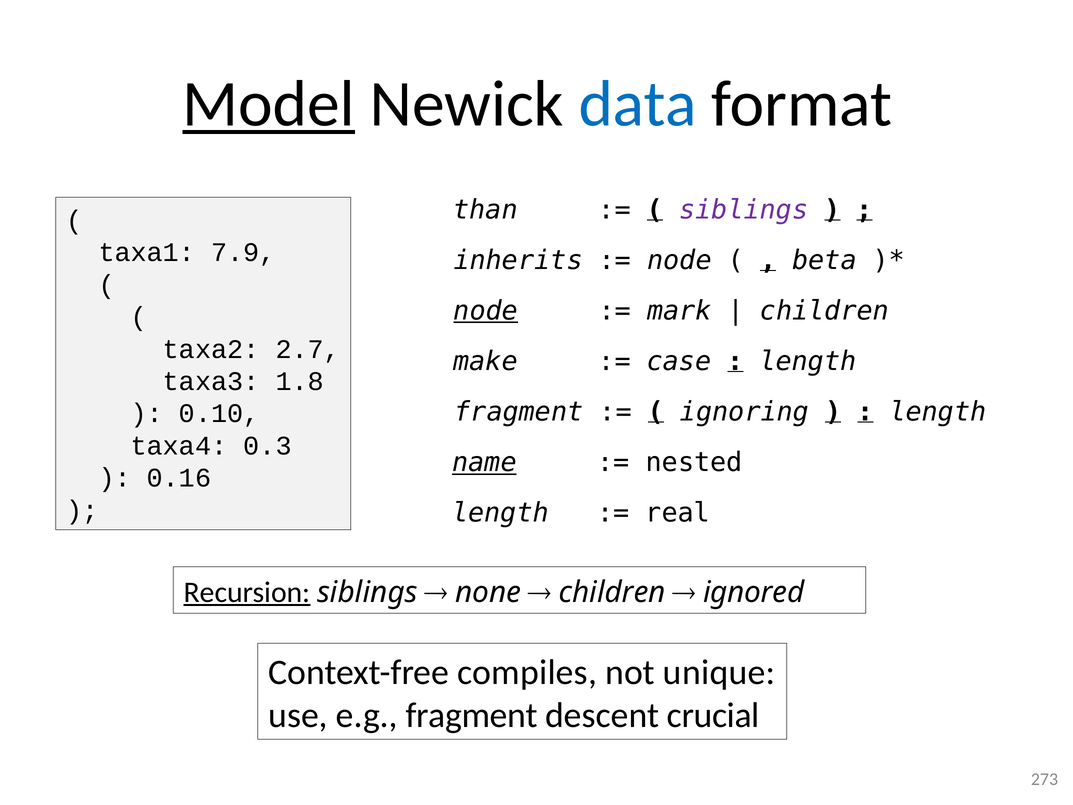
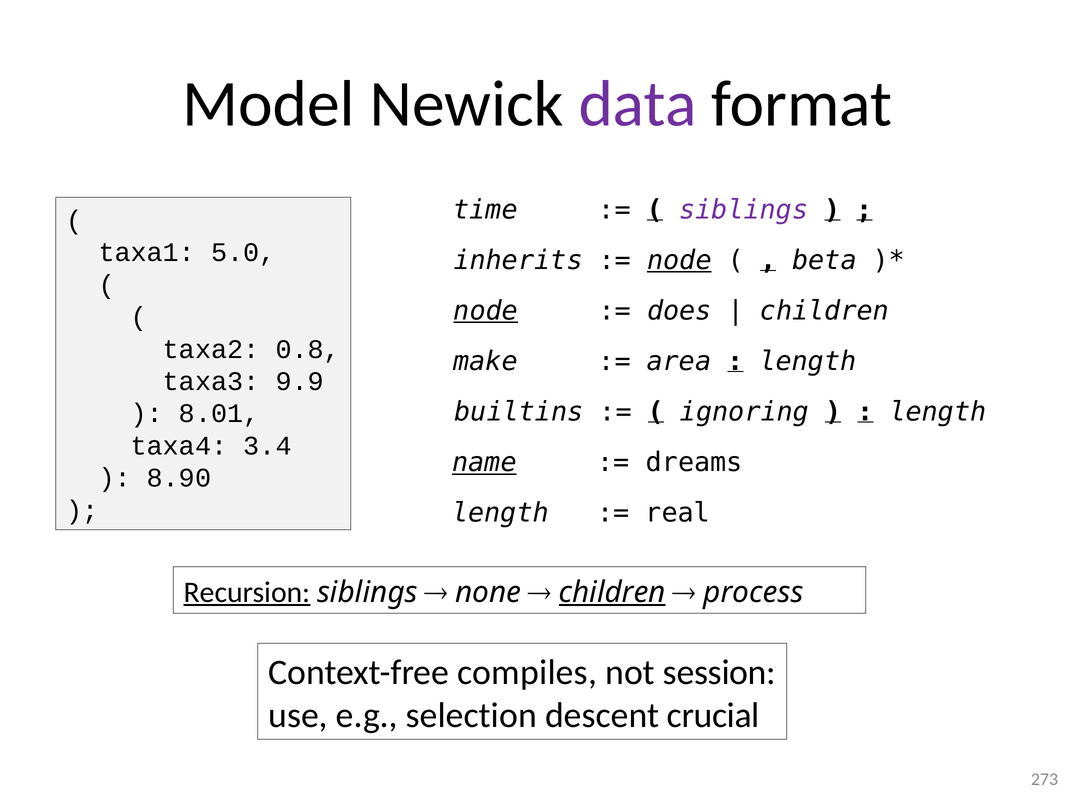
Model underline: present -> none
data colour: blue -> purple
than: than -> time
7.9: 7.9 -> 5.0
node at (679, 260) underline: none -> present
mark: mark -> does
2.7: 2.7 -> 0.8
case: case -> area
1.8: 1.8 -> 9.9
fragment at (519, 412): fragment -> builtins
0.10: 0.10 -> 8.01
0.3: 0.3 -> 3.4
nested: nested -> dreams
0.16: 0.16 -> 8.90
children at (612, 592) underline: none -> present
ignored: ignored -> process
unique: unique -> session
e.g fragment: fragment -> selection
